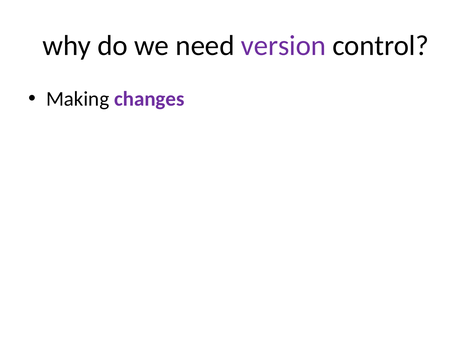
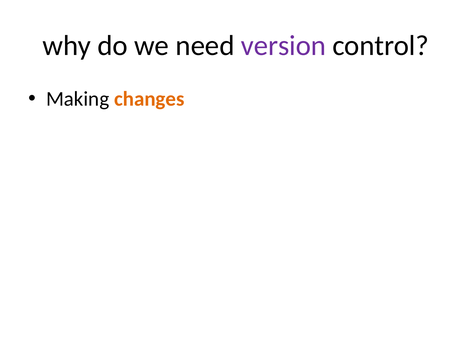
changes colour: purple -> orange
